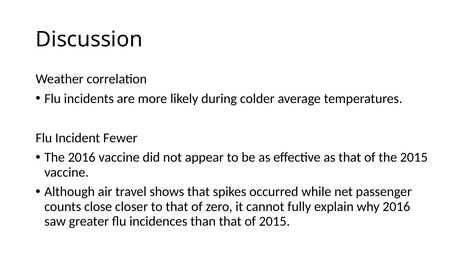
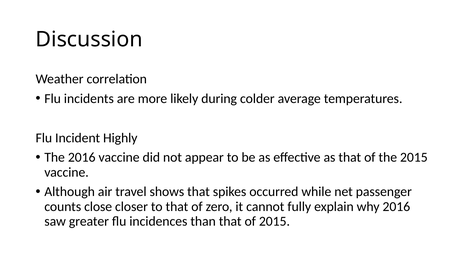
Fewer: Fewer -> Highly
